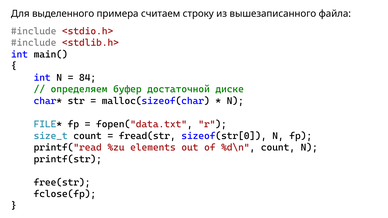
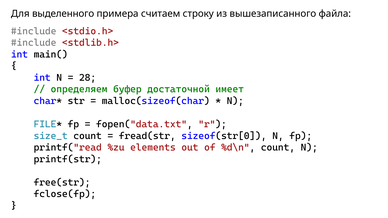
84: 84 -> 28
диске: диске -> имеет
